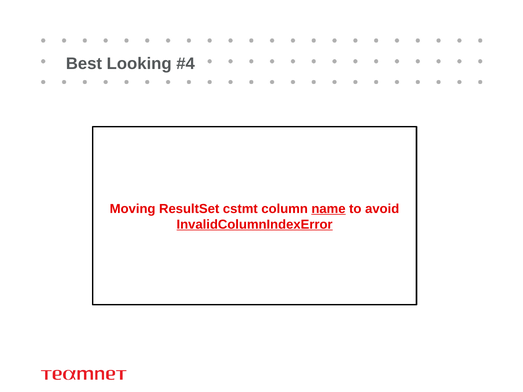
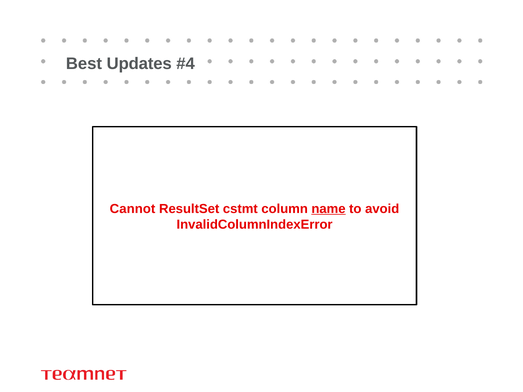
Looking: Looking -> Updates
Moving: Moving -> Cannot
InvalidColumnIndexError underline: present -> none
